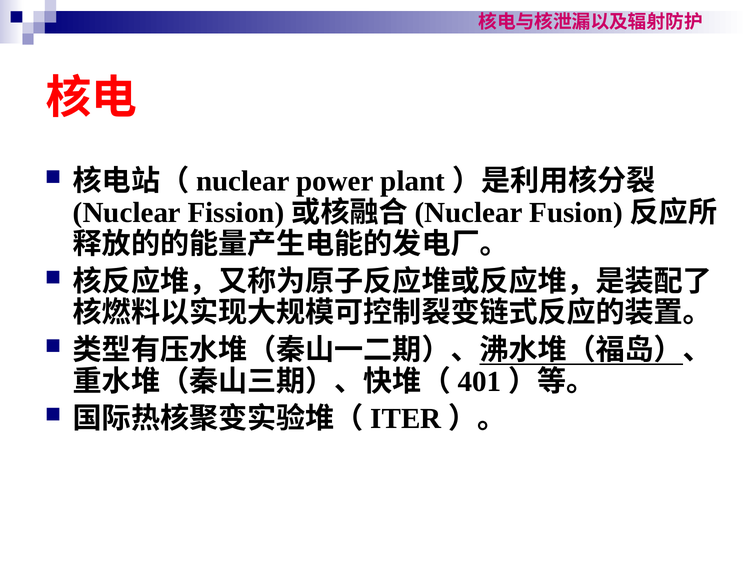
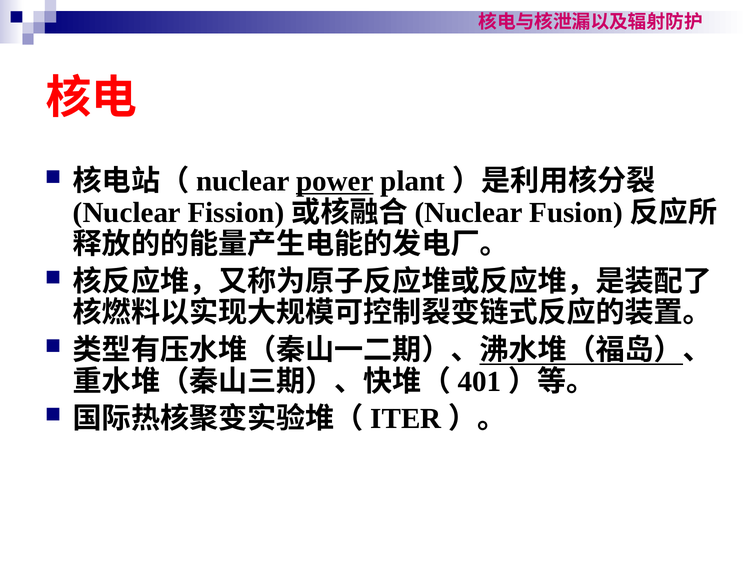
power underline: none -> present
